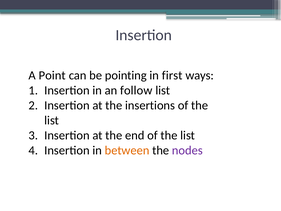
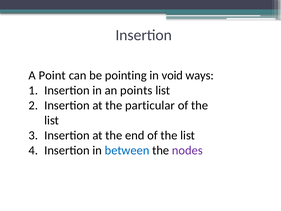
first: first -> void
follow: follow -> points
insertions: insertions -> particular
between colour: orange -> blue
